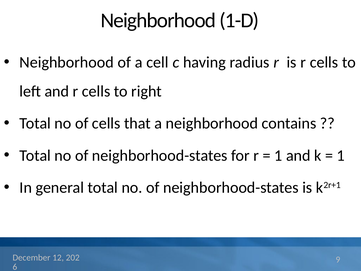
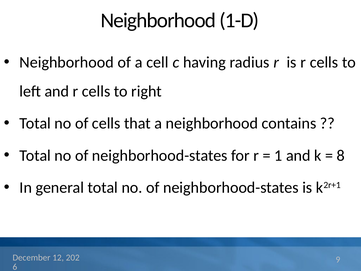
1 at (341, 155): 1 -> 8
